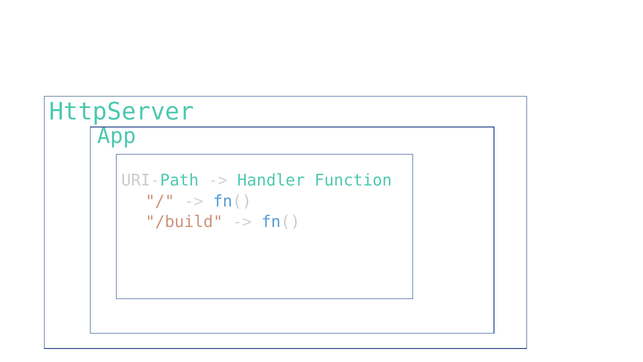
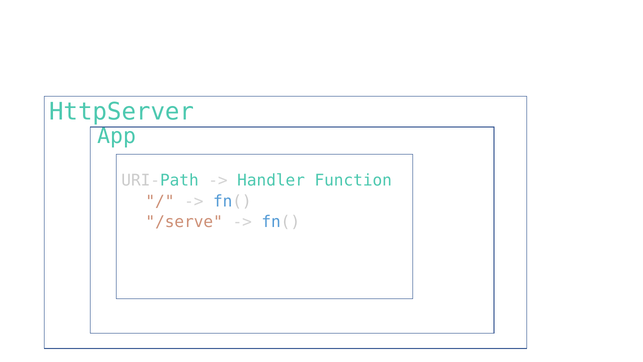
/build: /build -> /serve
